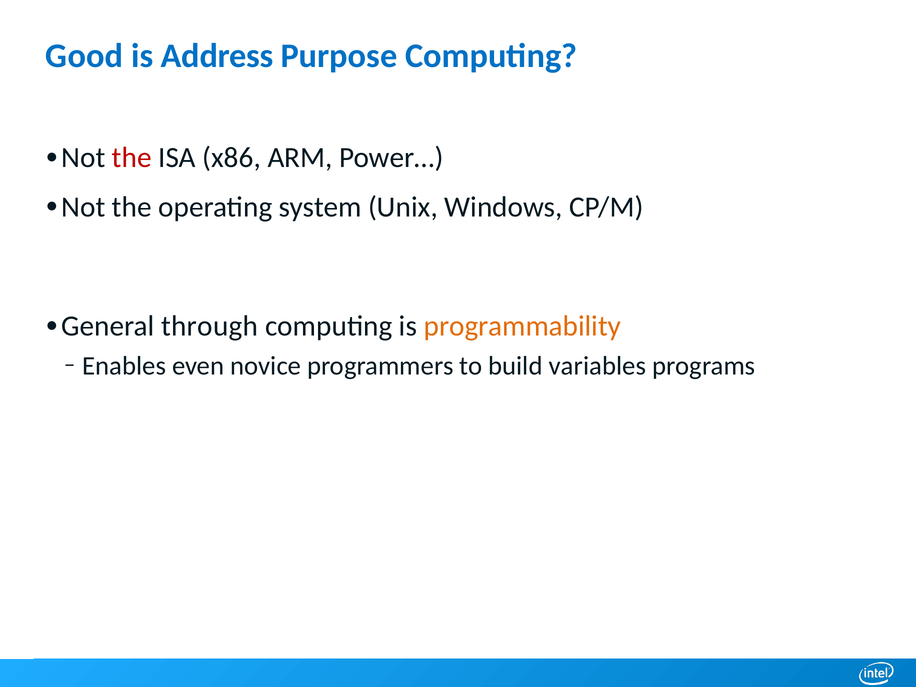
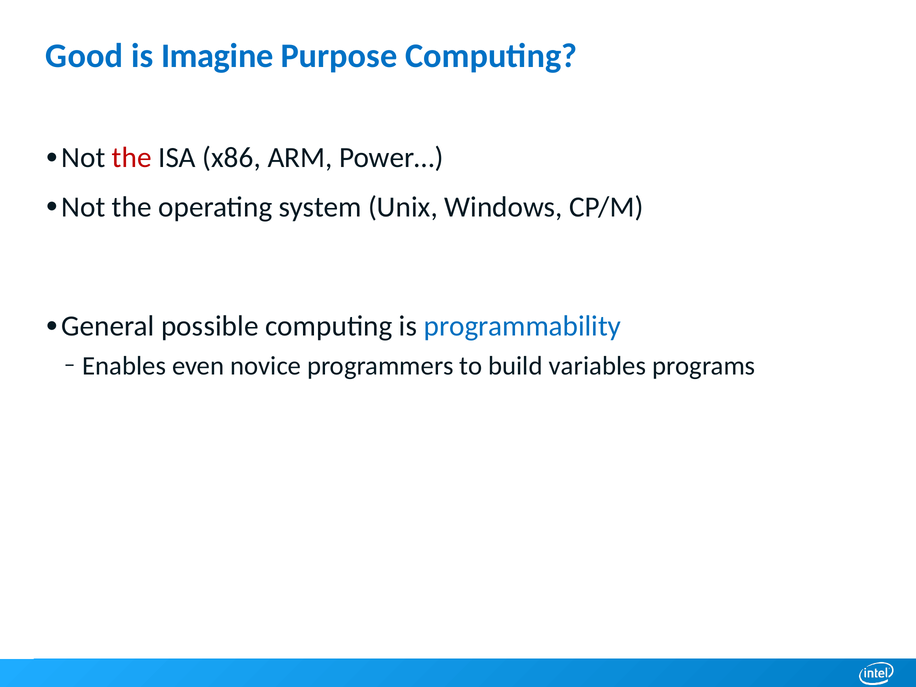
Address: Address -> Imagine
through: through -> possible
programmability colour: orange -> blue
